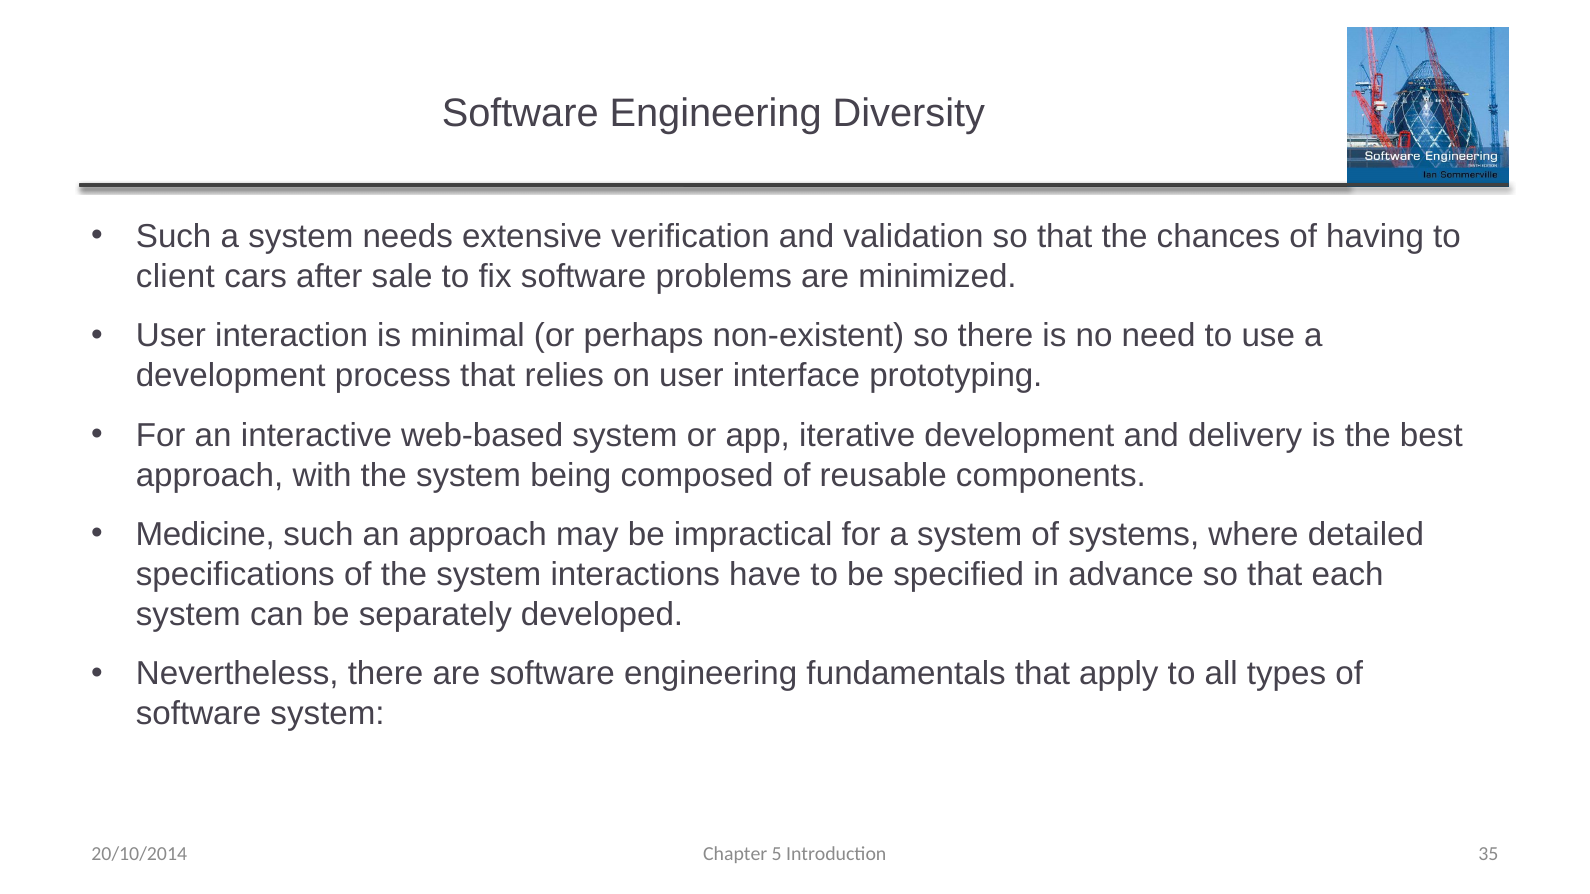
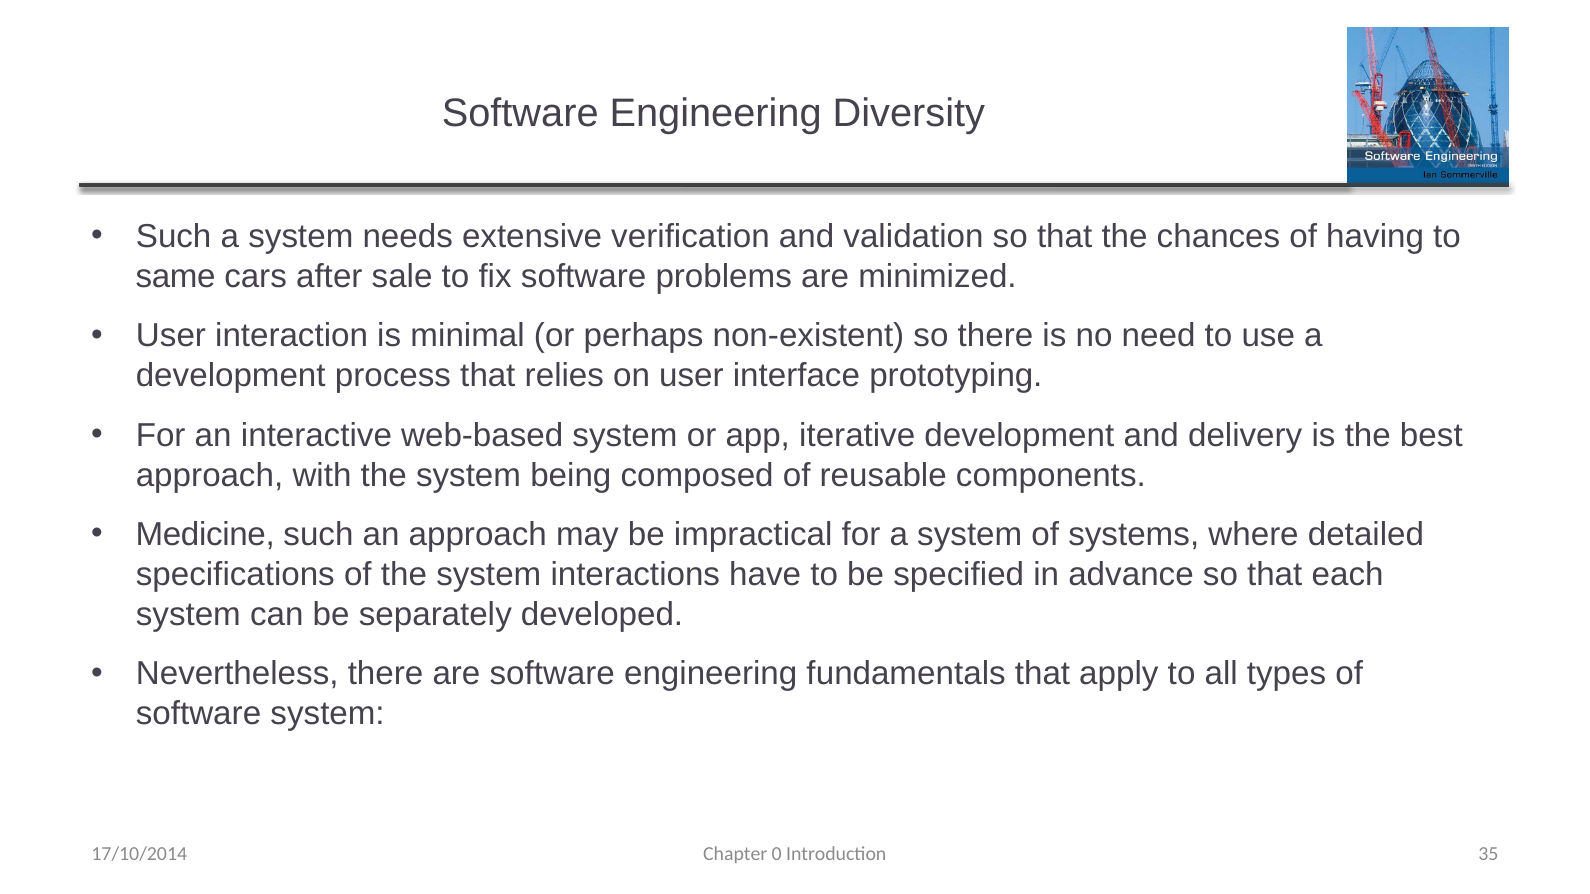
client: client -> same
5: 5 -> 0
20/10/2014: 20/10/2014 -> 17/10/2014
